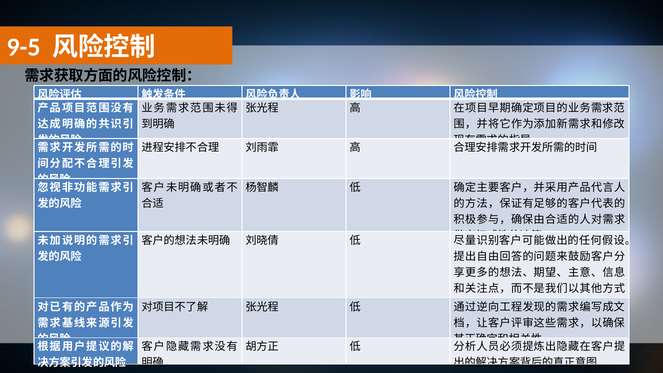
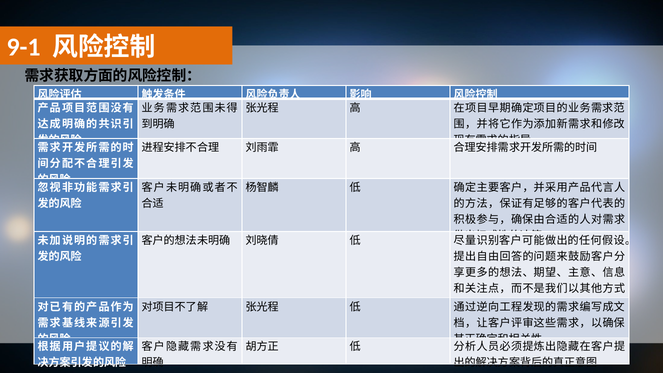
9-5: 9-5 -> 9-1
